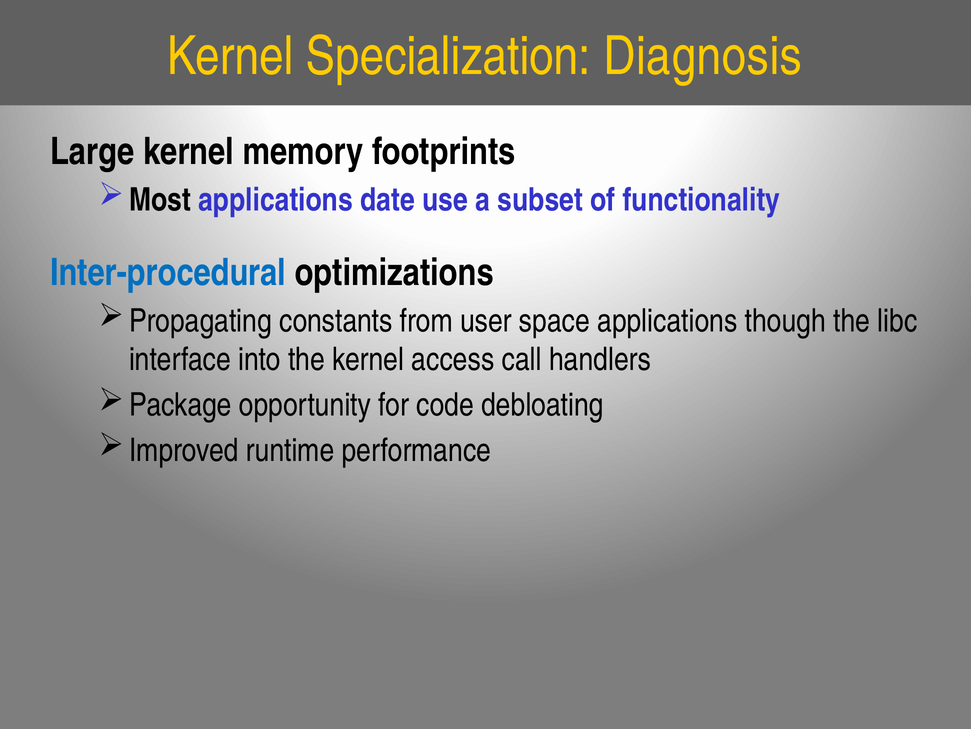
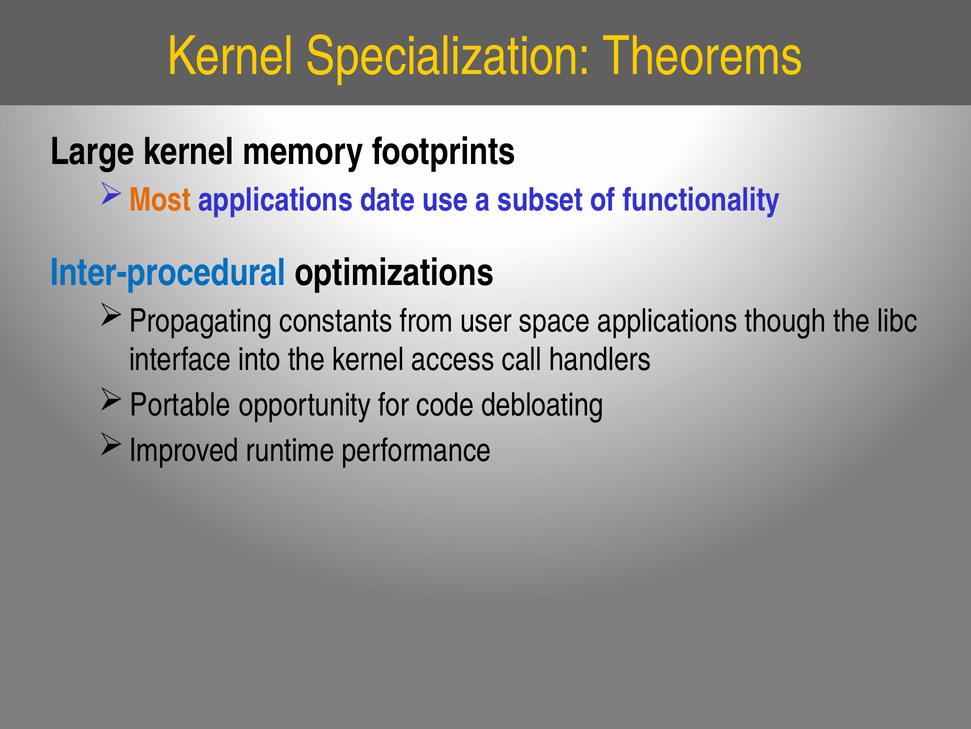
Diagnosis: Diagnosis -> Theorems
Most colour: black -> orange
Package: Package -> Portable
